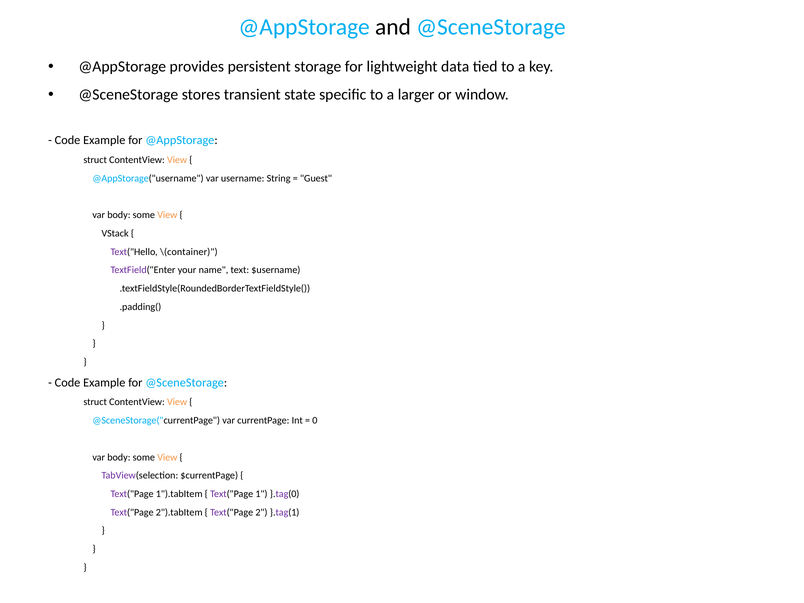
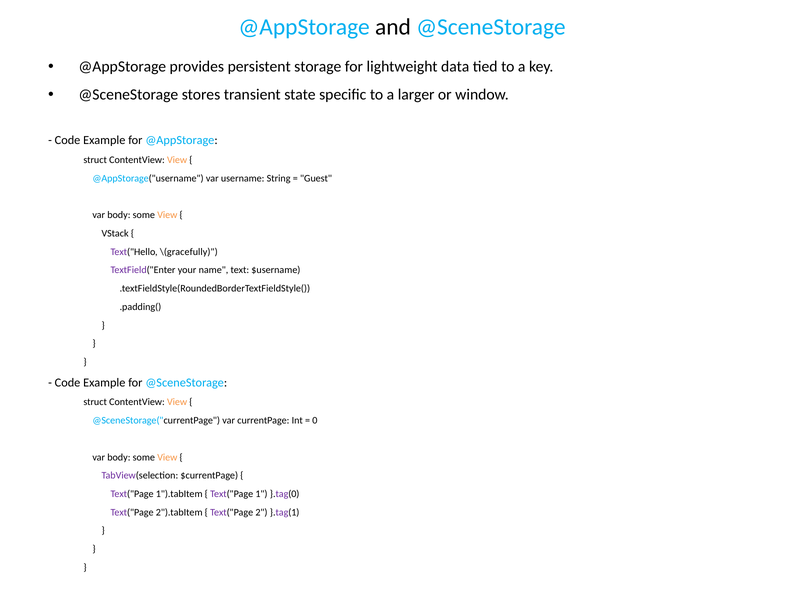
\(container: \(container -> \(gracefully
